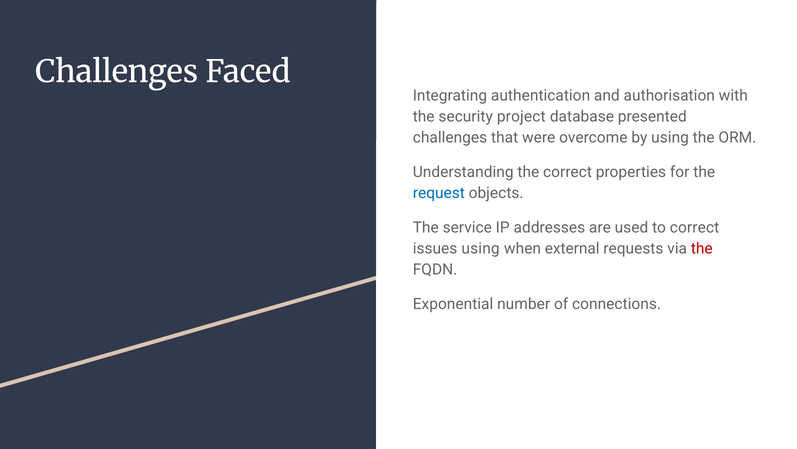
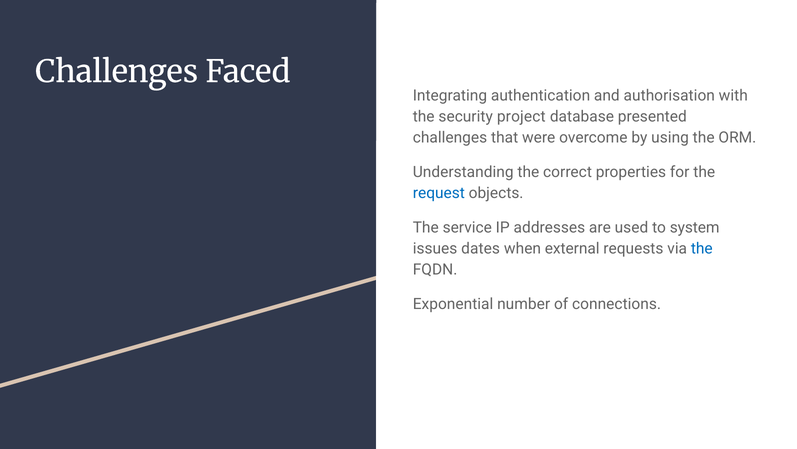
to correct: correct -> system
issues using: using -> dates
the at (702, 248) colour: red -> blue
